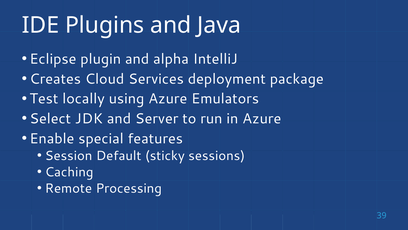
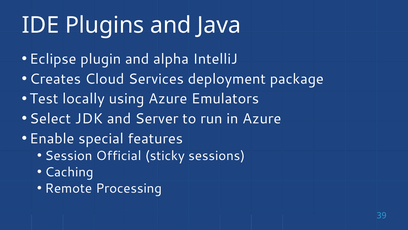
Default: Default -> Official
